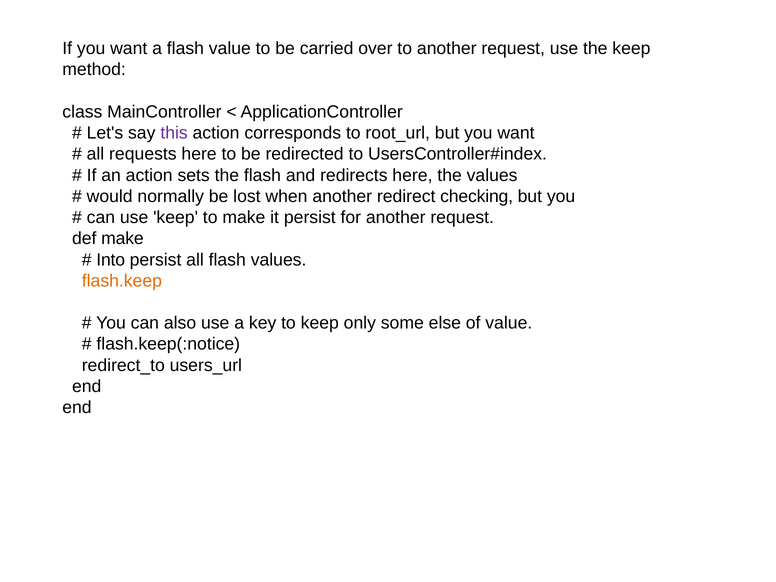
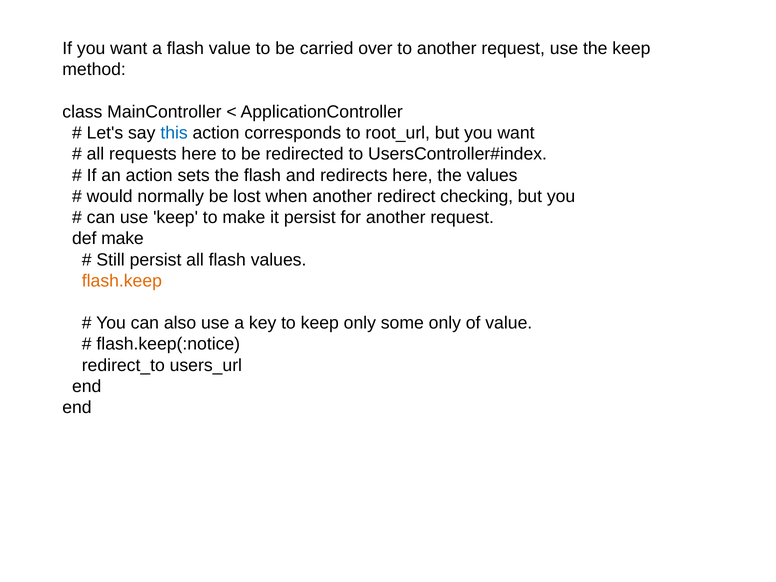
this colour: purple -> blue
Into: Into -> Still
some else: else -> only
